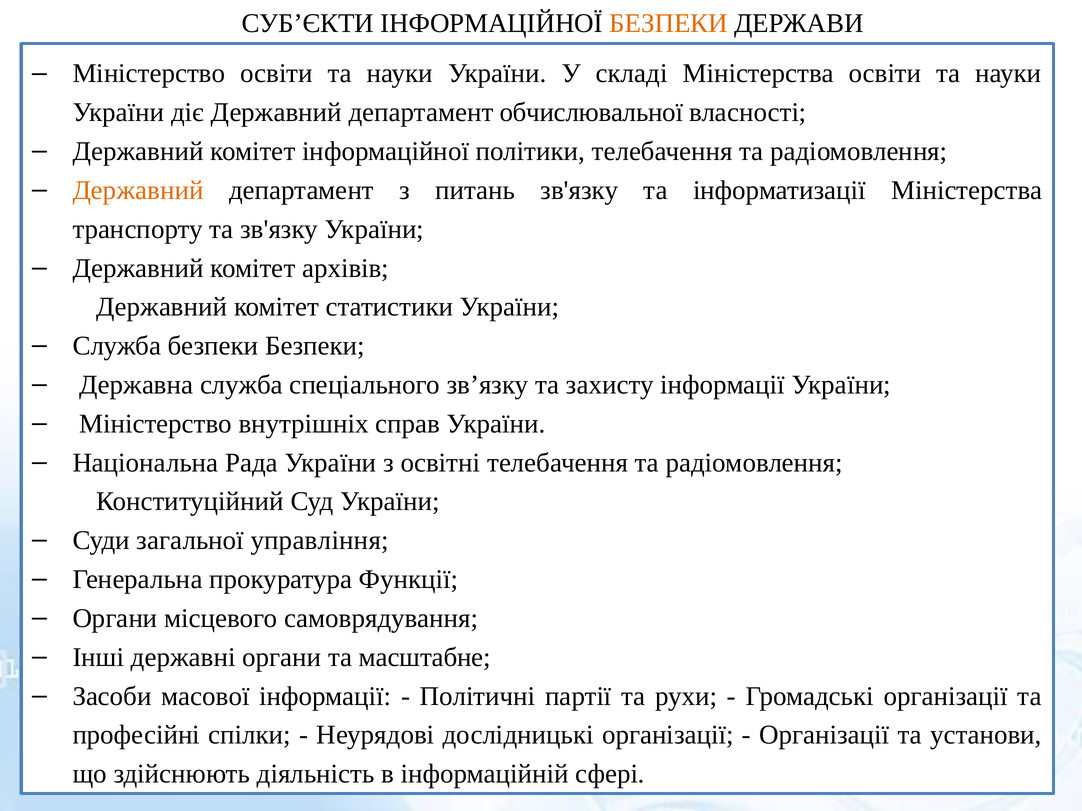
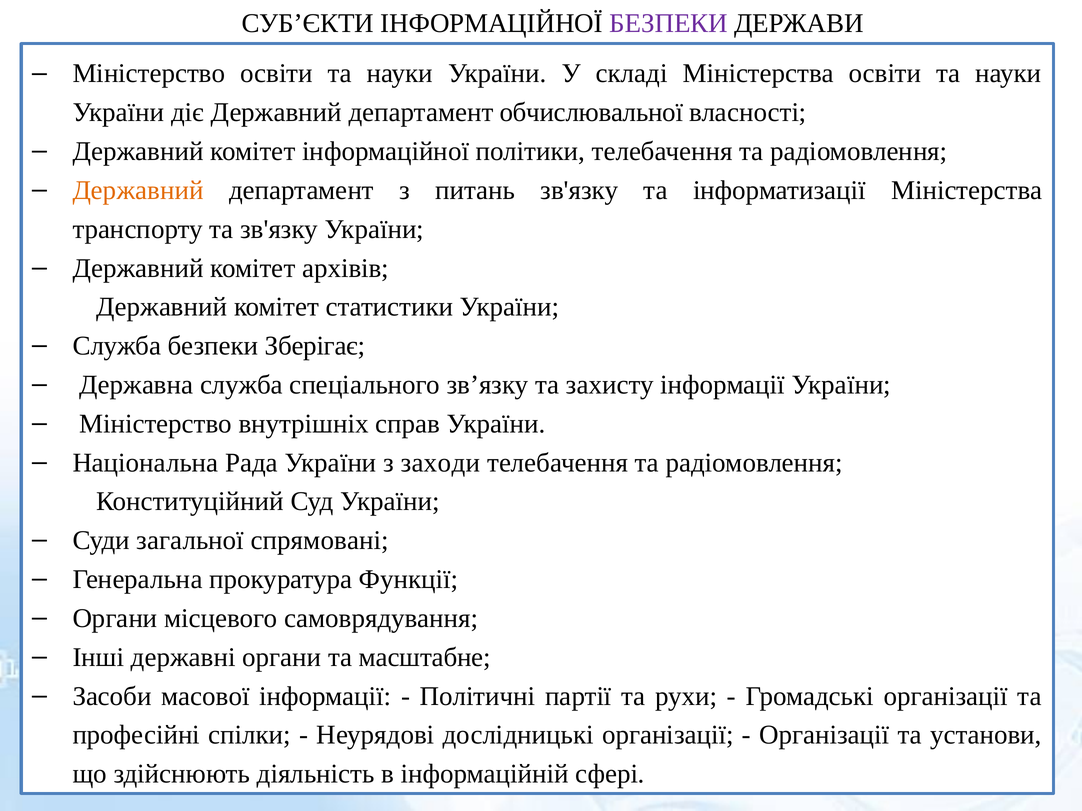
БЕЗПЕКИ at (669, 23) colour: orange -> purple
безпеки Безпеки: Безпеки -> Зберігає
освітні: освітні -> заходи
управління: управління -> спрямовані
